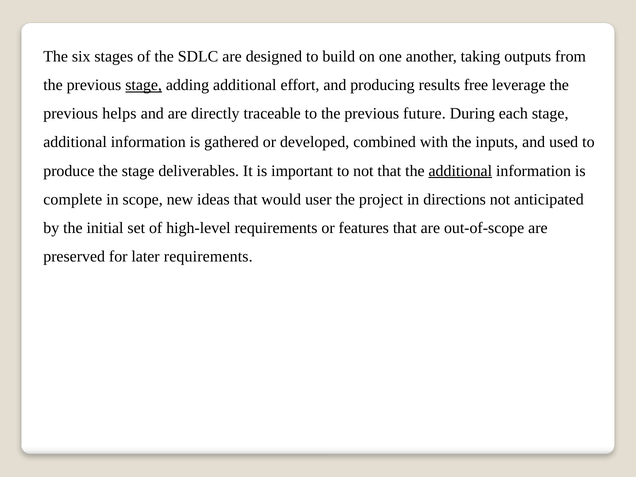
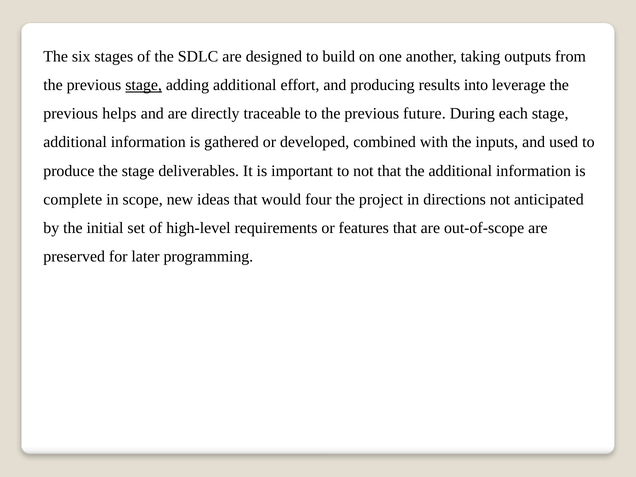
free: free -> into
additional at (460, 171) underline: present -> none
user: user -> four
later requirements: requirements -> programming
